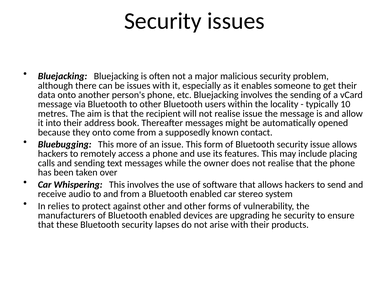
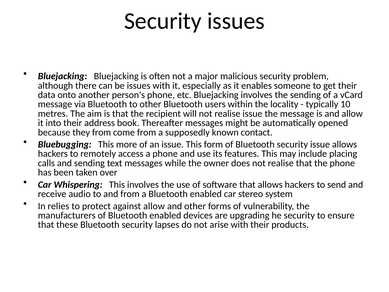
they onto: onto -> from
against other: other -> allow
